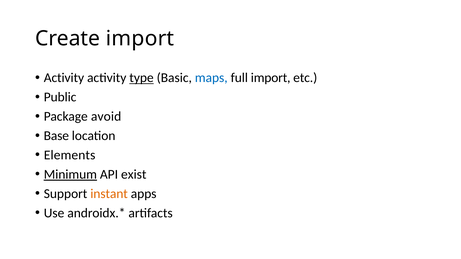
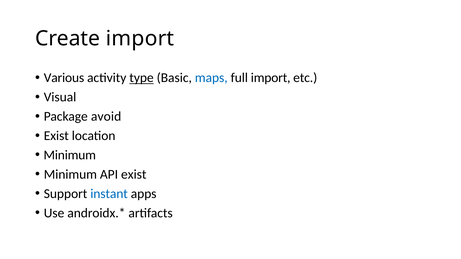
Activity at (64, 78): Activity -> Various
Public: Public -> Visual
Base at (56, 136): Base -> Exist
Elements at (70, 155): Elements -> Minimum
Minimum at (70, 175) underline: present -> none
instant colour: orange -> blue
